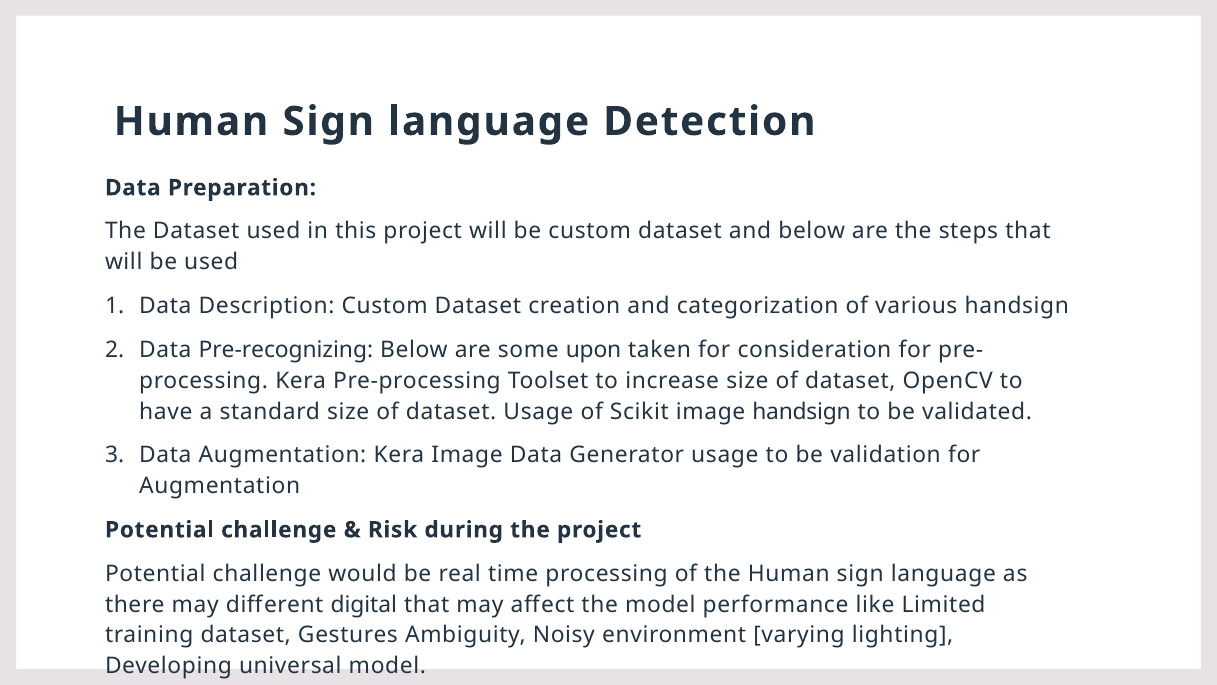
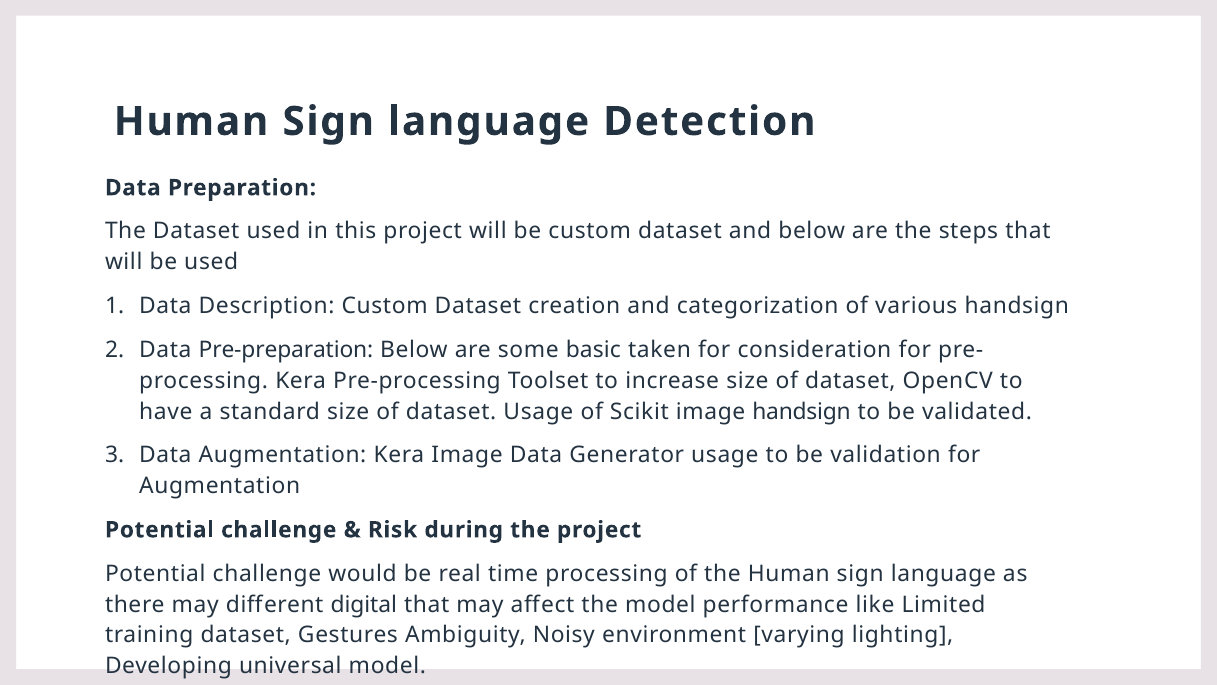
Pre-recognizing: Pre-recognizing -> Pre-preparation
upon: upon -> basic
